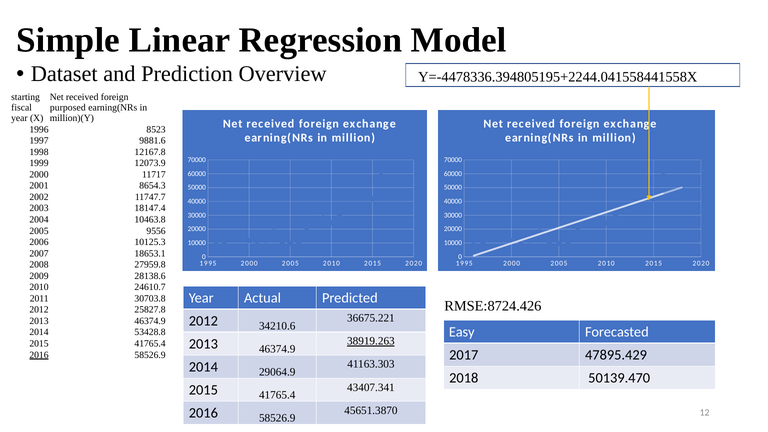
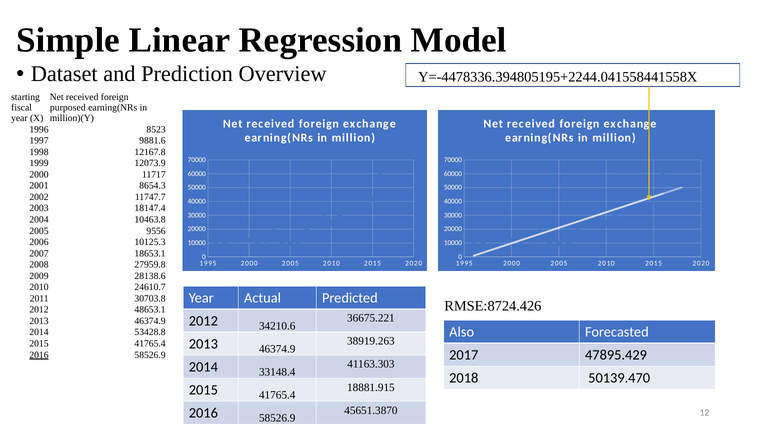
25827.8: 25827.8 -> 48653.1
Easy: Easy -> Also
38919.263 underline: present -> none
29064.9: 29064.9 -> 33148.4
43407.341: 43407.341 -> 18881.915
